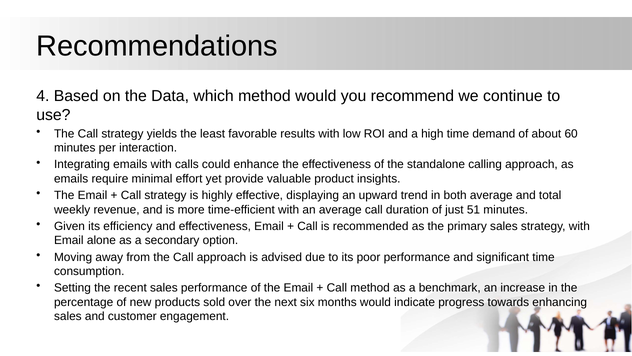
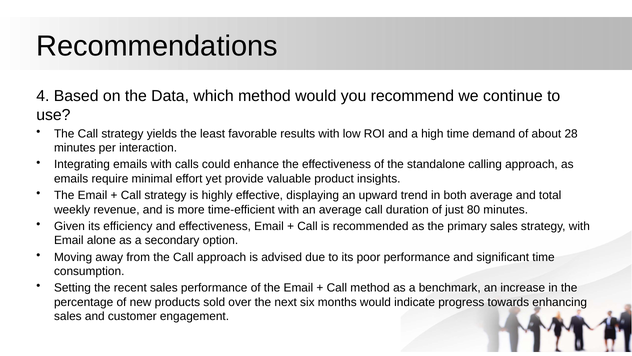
60: 60 -> 28
51: 51 -> 80
